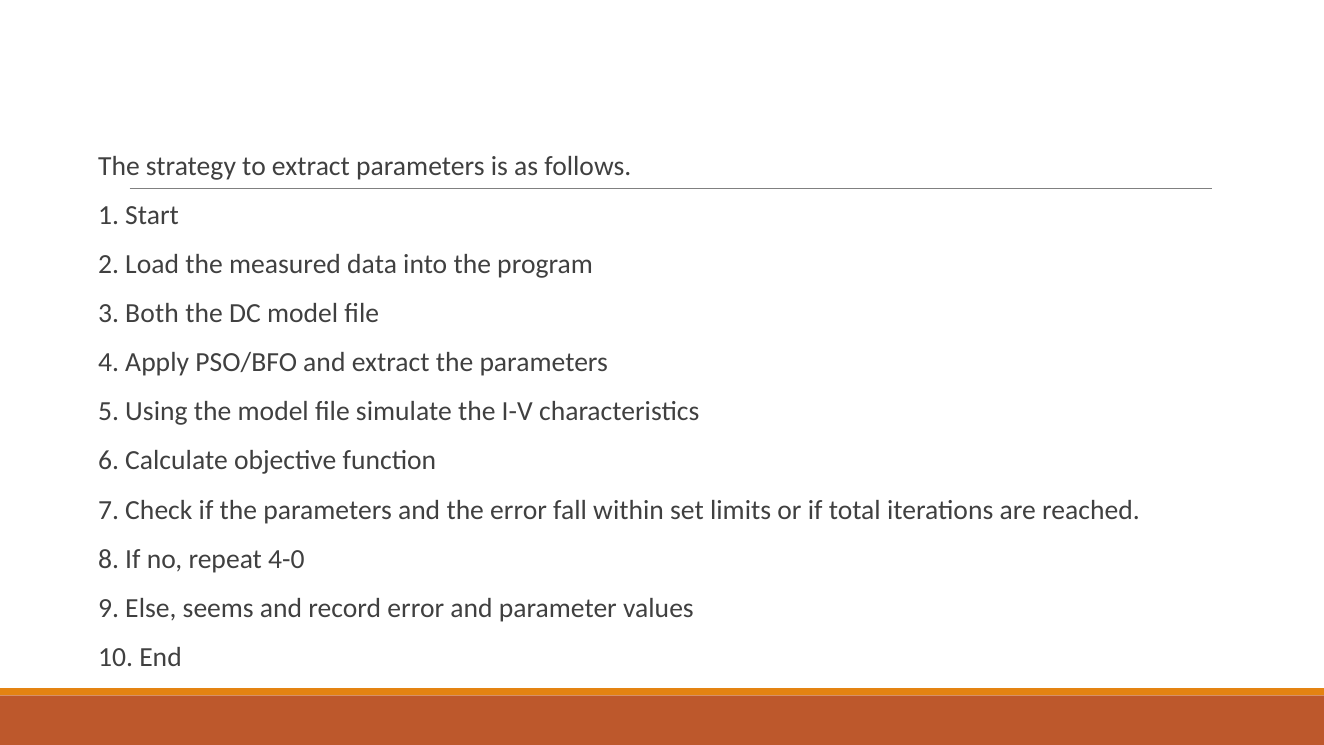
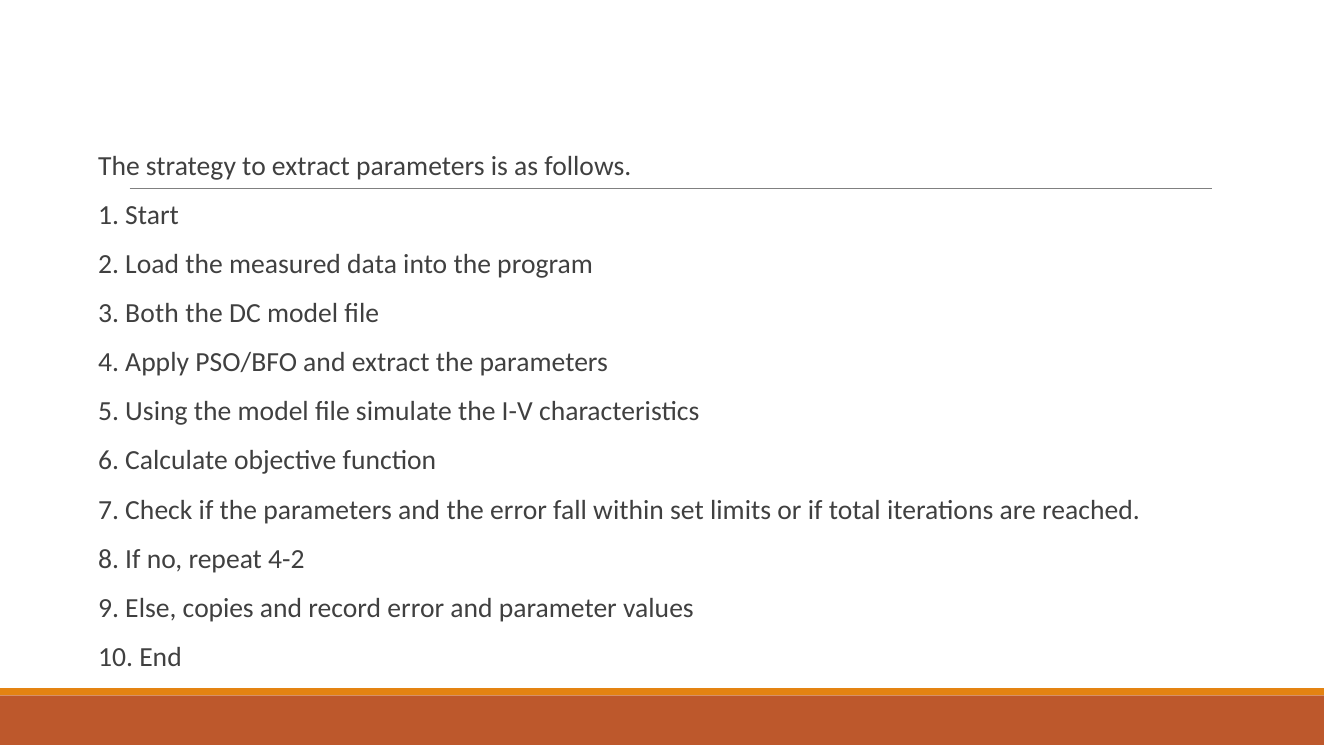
4-0: 4-0 -> 4-2
seems: seems -> copies
